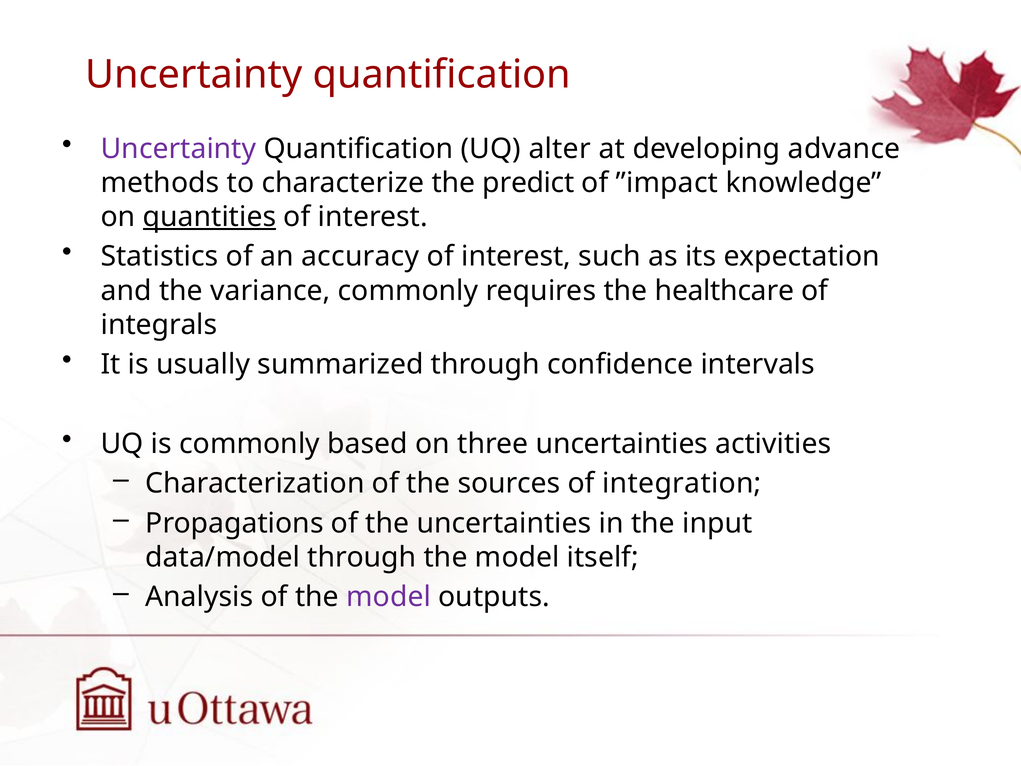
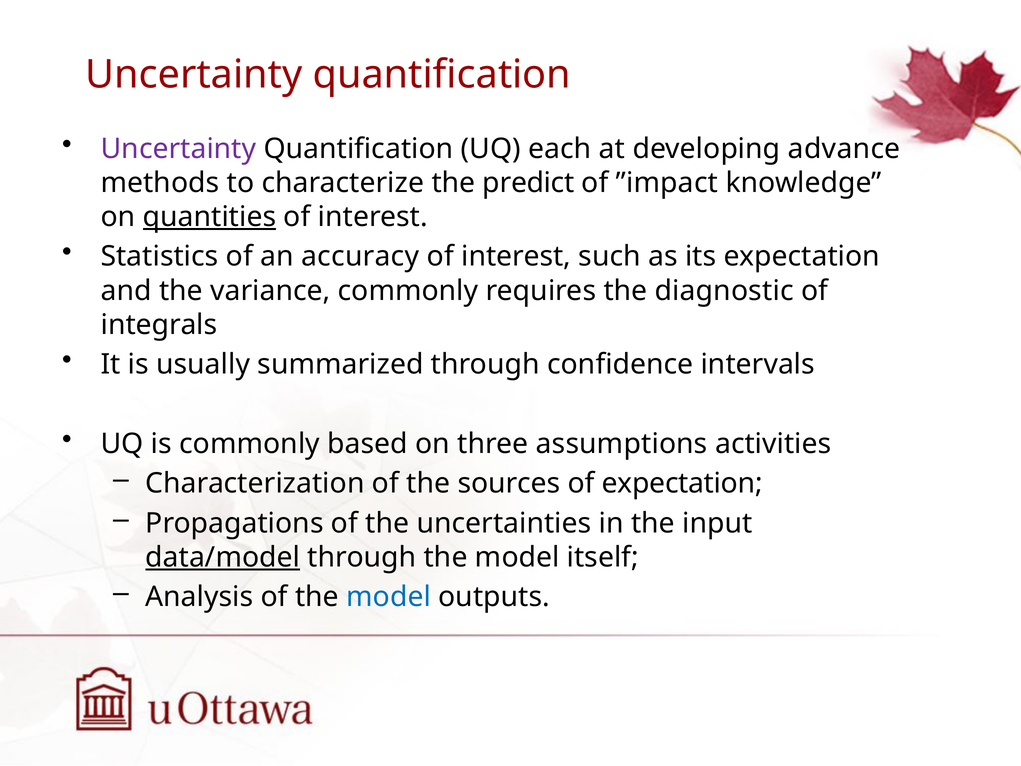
alter: alter -> each
healthcare: healthcare -> diagnostic
three uncertainties: uncertainties -> assumptions
of integration: integration -> expectation
data/model underline: none -> present
model at (389, 597) colour: purple -> blue
